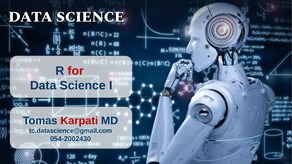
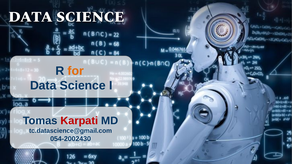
for colour: red -> orange
